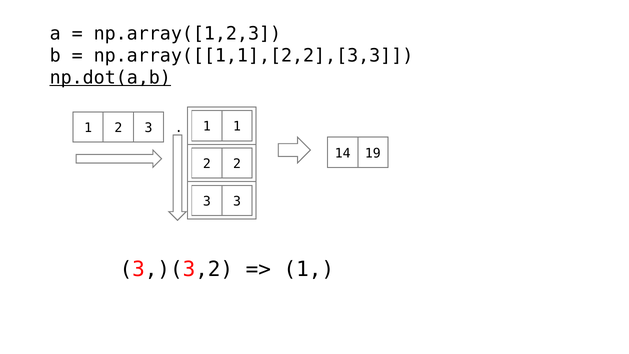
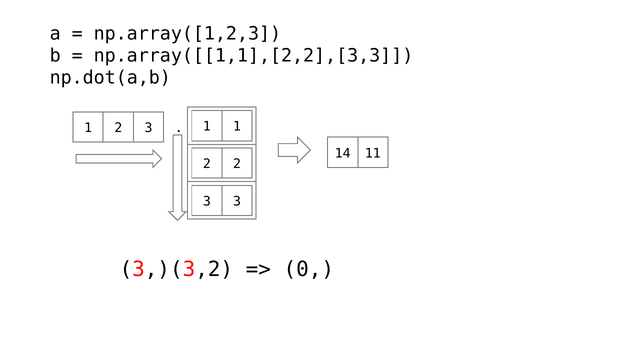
np.dot(a,b underline: present -> none
19: 19 -> 11
1 at (309, 269): 1 -> 0
